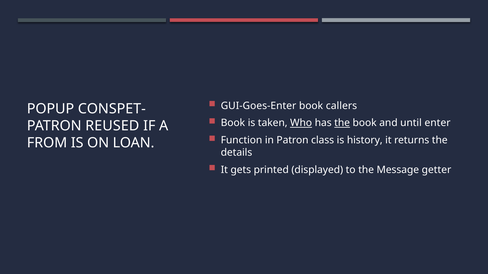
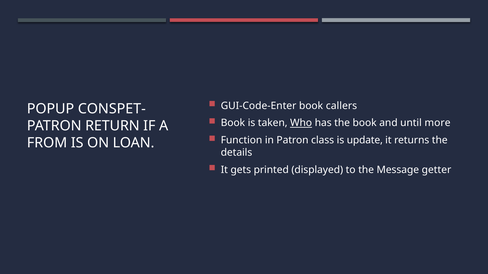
GUI-Goes-Enter: GUI-Goes-Enter -> GUI-Code-Enter
the at (342, 123) underline: present -> none
enter: enter -> more
REUSED: REUSED -> RETURN
history: history -> update
